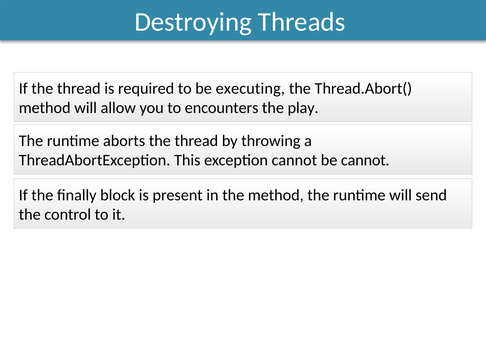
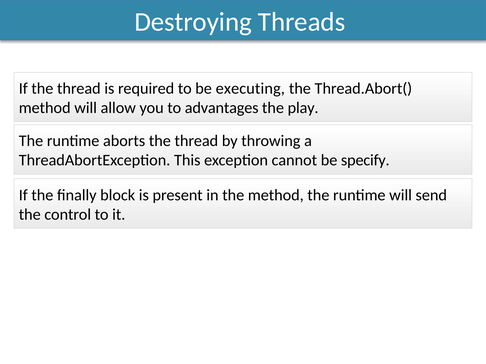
encounters: encounters -> advantages
be cannot: cannot -> specify
